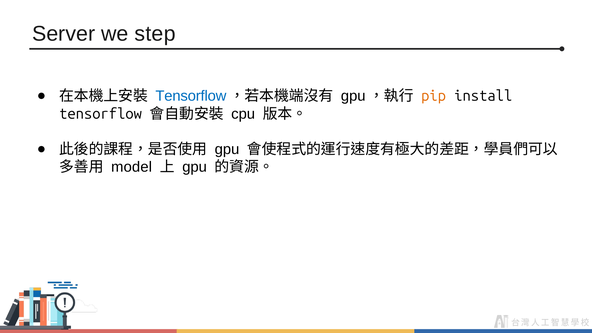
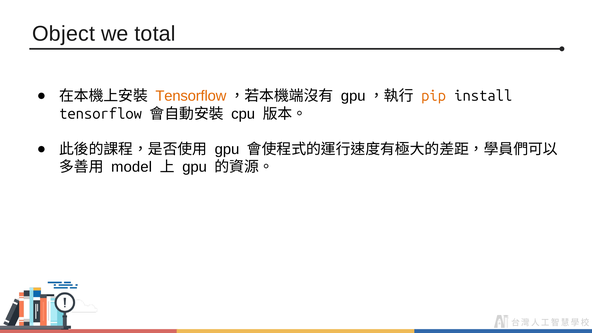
Server: Server -> Object
step: step -> total
Tensorflow at (191, 96) colour: blue -> orange
